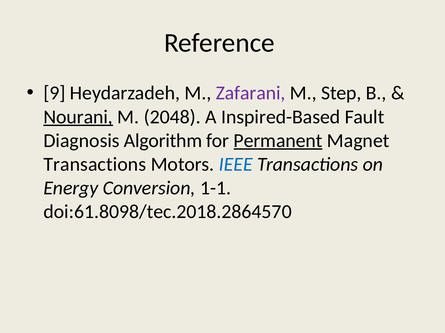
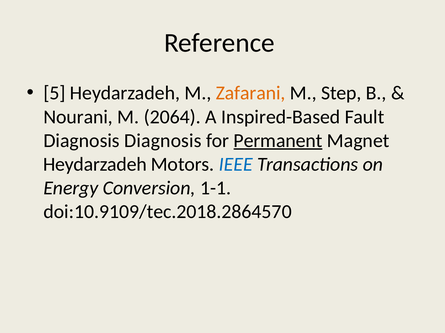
9: 9 -> 5
Zafarani colour: purple -> orange
Nourani underline: present -> none
2048: 2048 -> 2064
Diagnosis Algorithm: Algorithm -> Diagnosis
Transactions at (95, 165): Transactions -> Heydarzadeh
doi:61.8098/tec.2018.2864570: doi:61.8098/tec.2018.2864570 -> doi:10.9109/tec.2018.2864570
